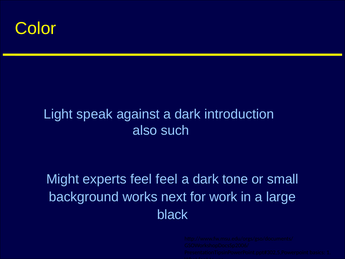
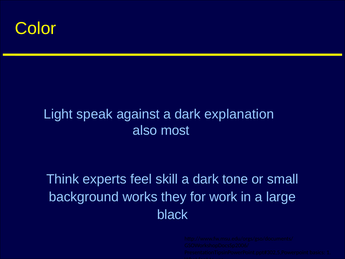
introduction: introduction -> explanation
such: such -> most
Might: Might -> Think
feel feel: feel -> skill
next: next -> they
